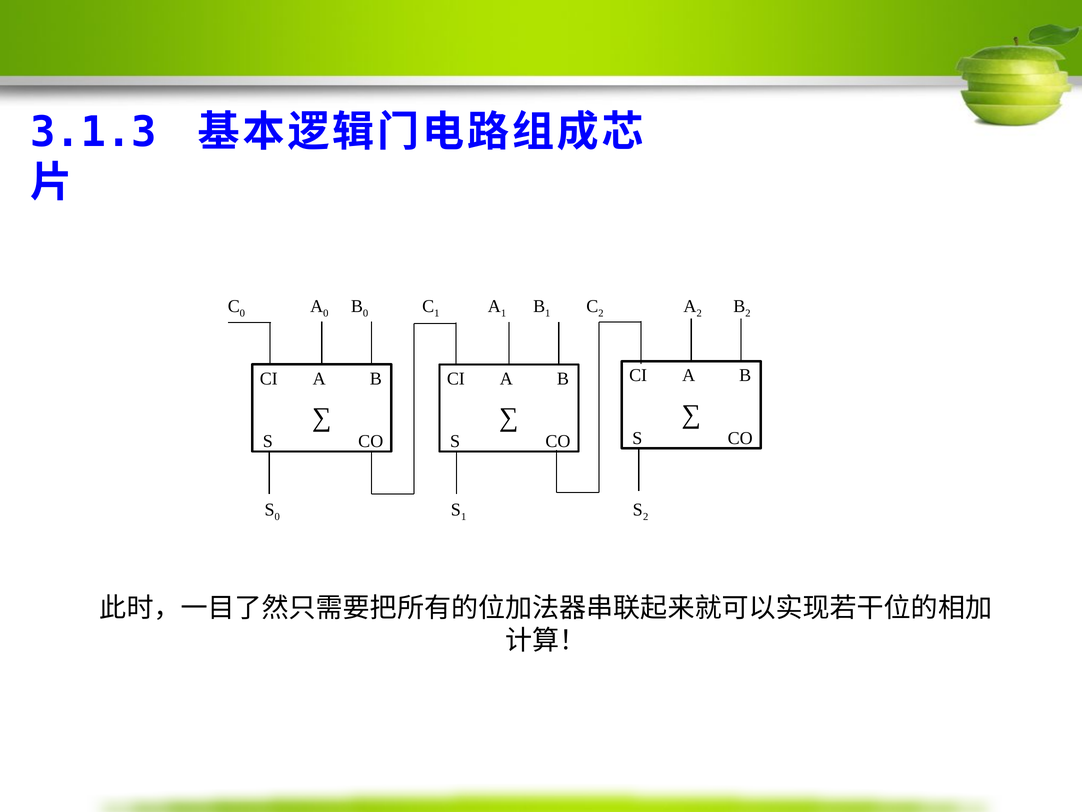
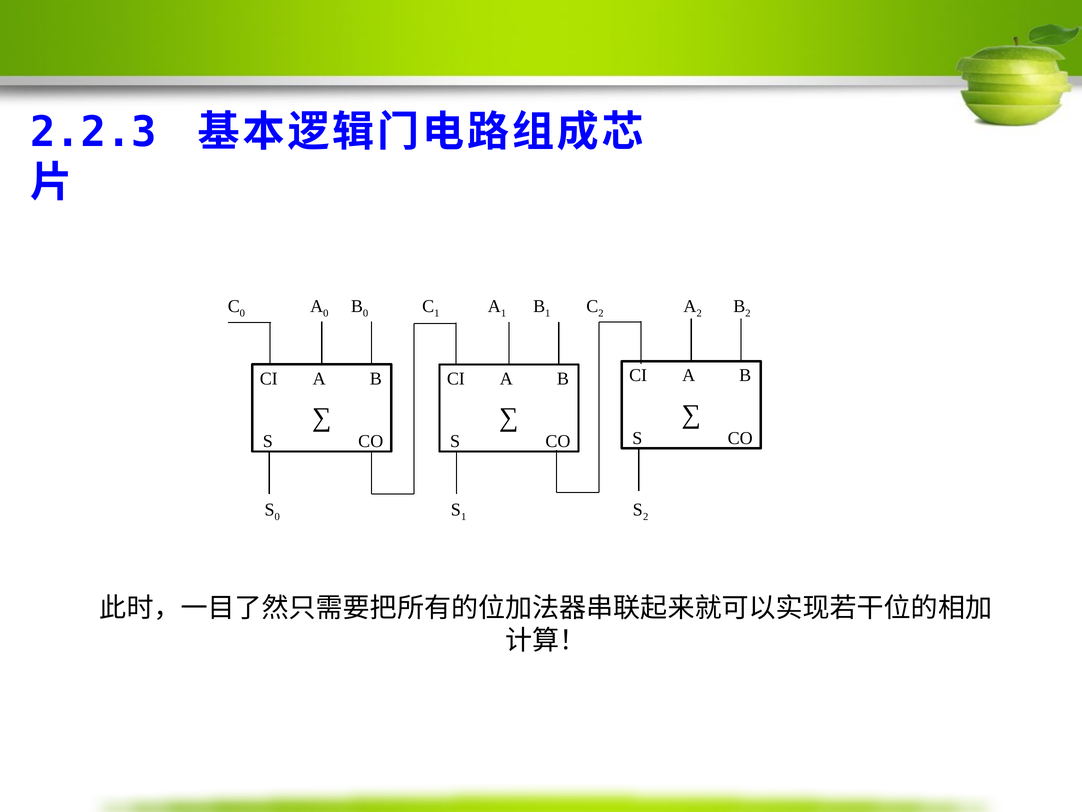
3.1.3: 3.1.3 -> 2.2.3
